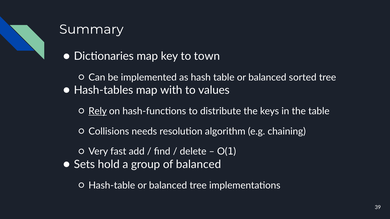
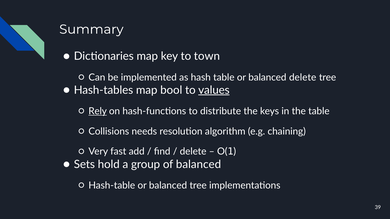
balanced sorted: sorted -> delete
with: with -> bool
values underline: none -> present
